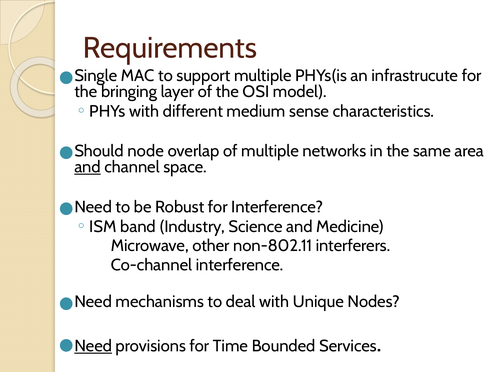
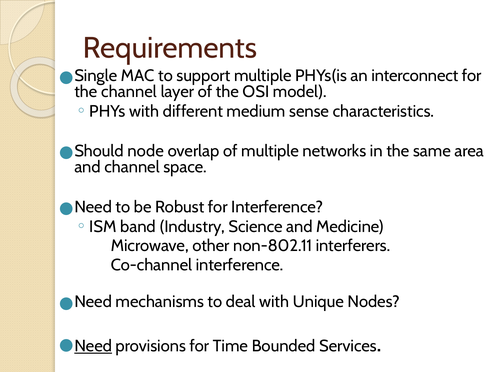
infrastrucute: infrastrucute -> interconnect
the bringing: bringing -> channel
and at (88, 167) underline: present -> none
